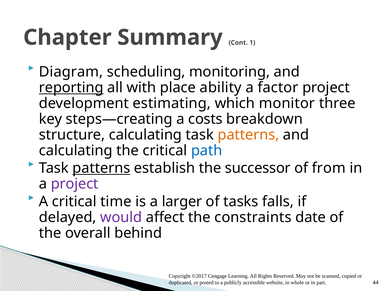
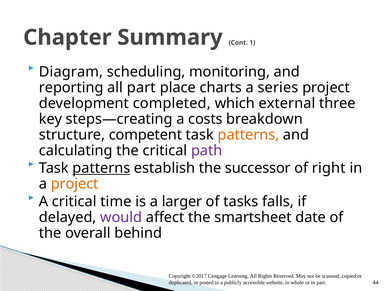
reporting underline: present -> none
all with: with -> part
ability: ability -> charts
factor: factor -> series
estimating: estimating -> completed
monitor: monitor -> external
structure calculating: calculating -> competent
path colour: blue -> purple
from: from -> right
project at (75, 184) colour: purple -> orange
constraints: constraints -> smartsheet
